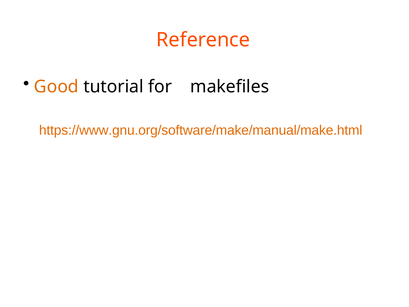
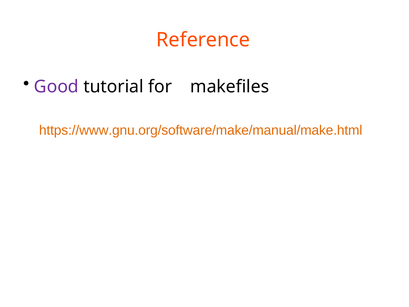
Good colour: orange -> purple
